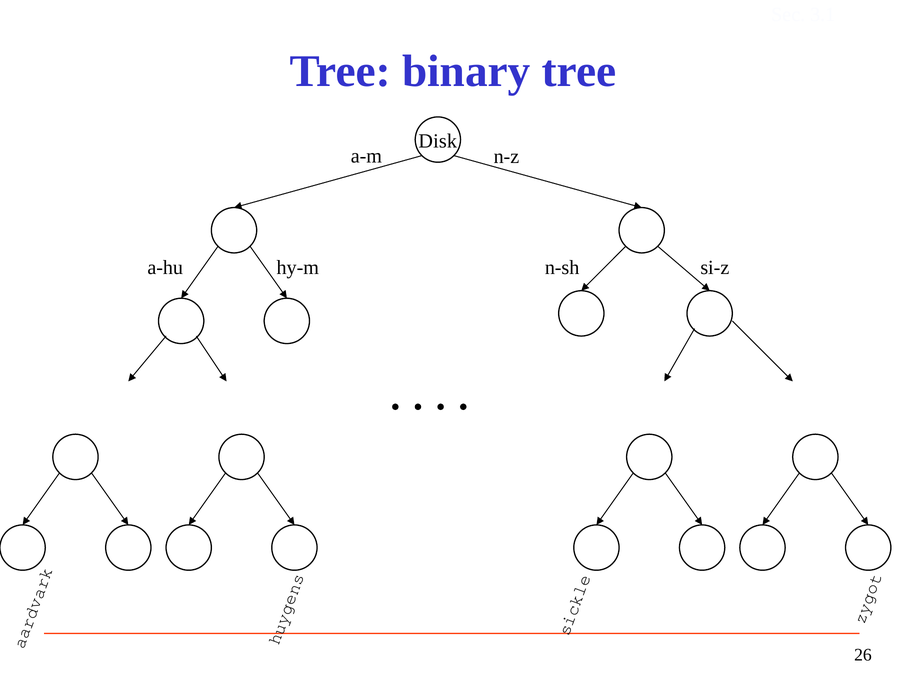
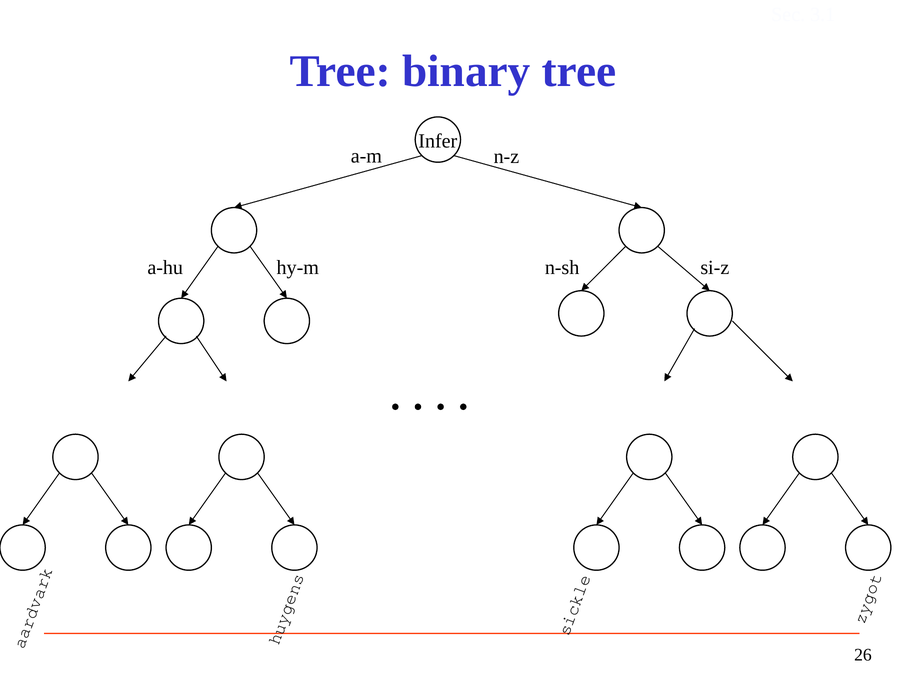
Disk: Disk -> Infer
